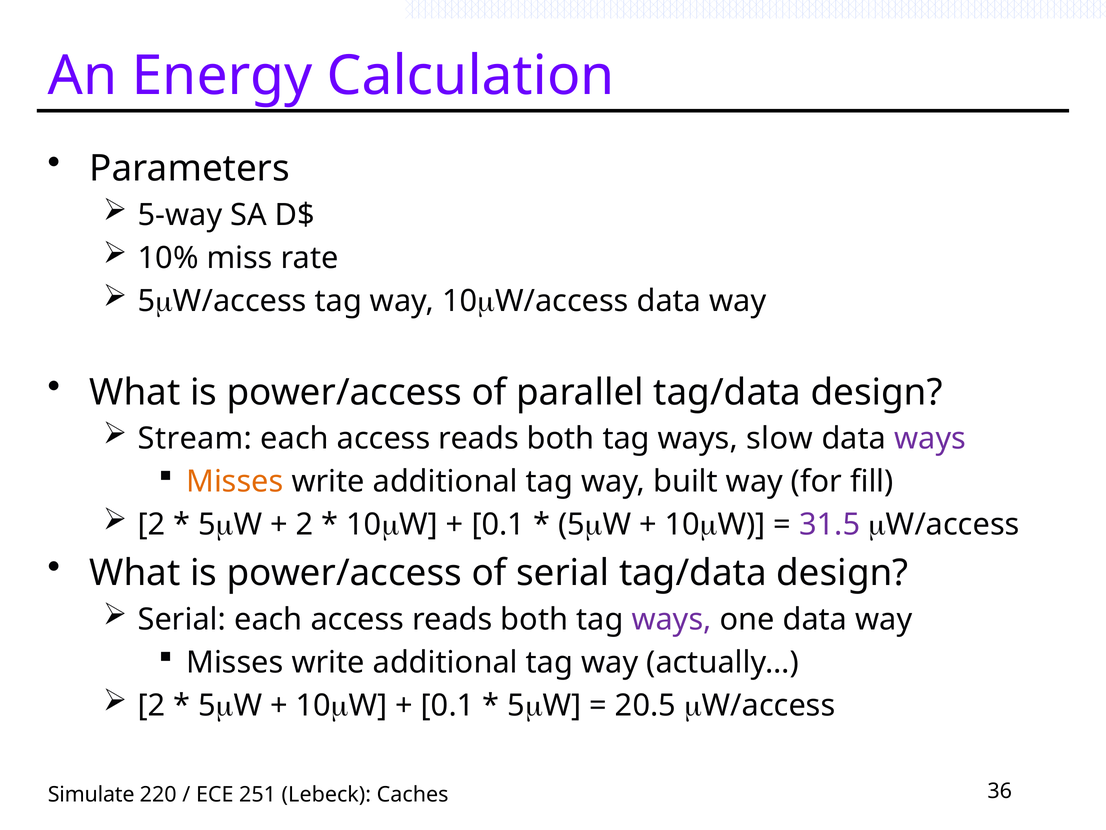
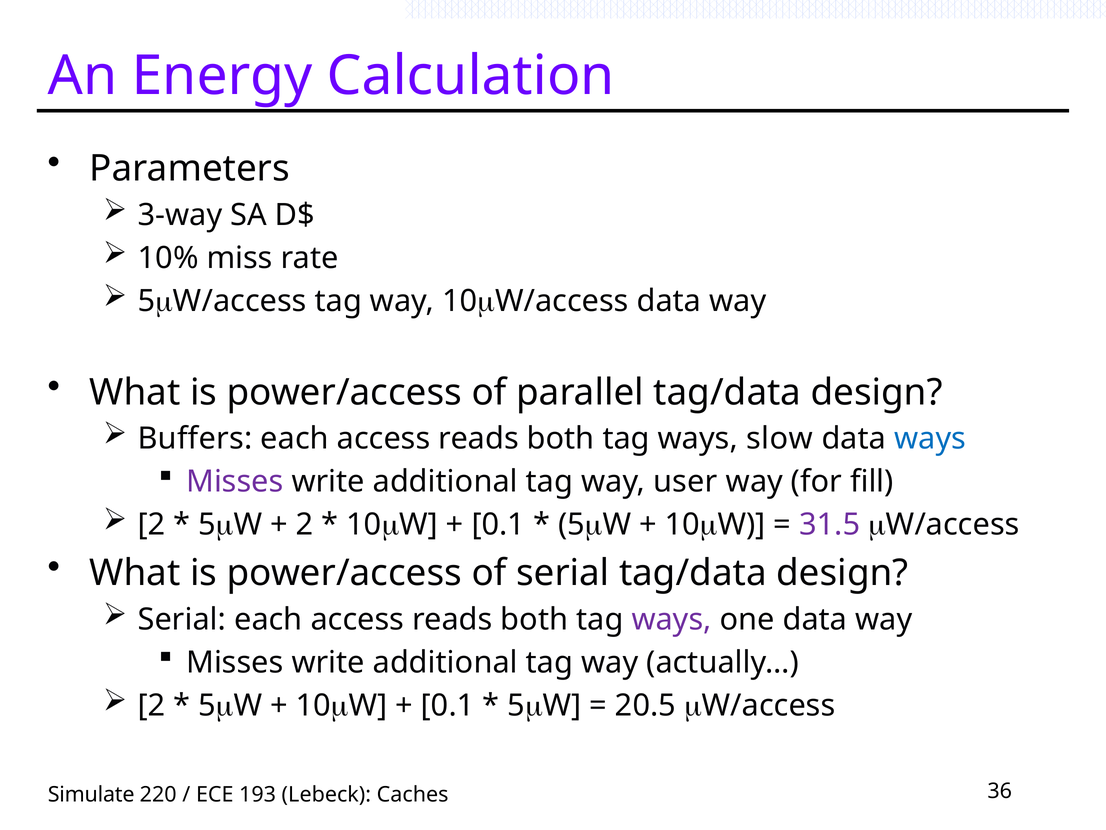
5-way: 5-way -> 3-way
Stream: Stream -> Buffers
ways at (930, 438) colour: purple -> blue
Misses at (235, 481) colour: orange -> purple
built: built -> user
251: 251 -> 193
